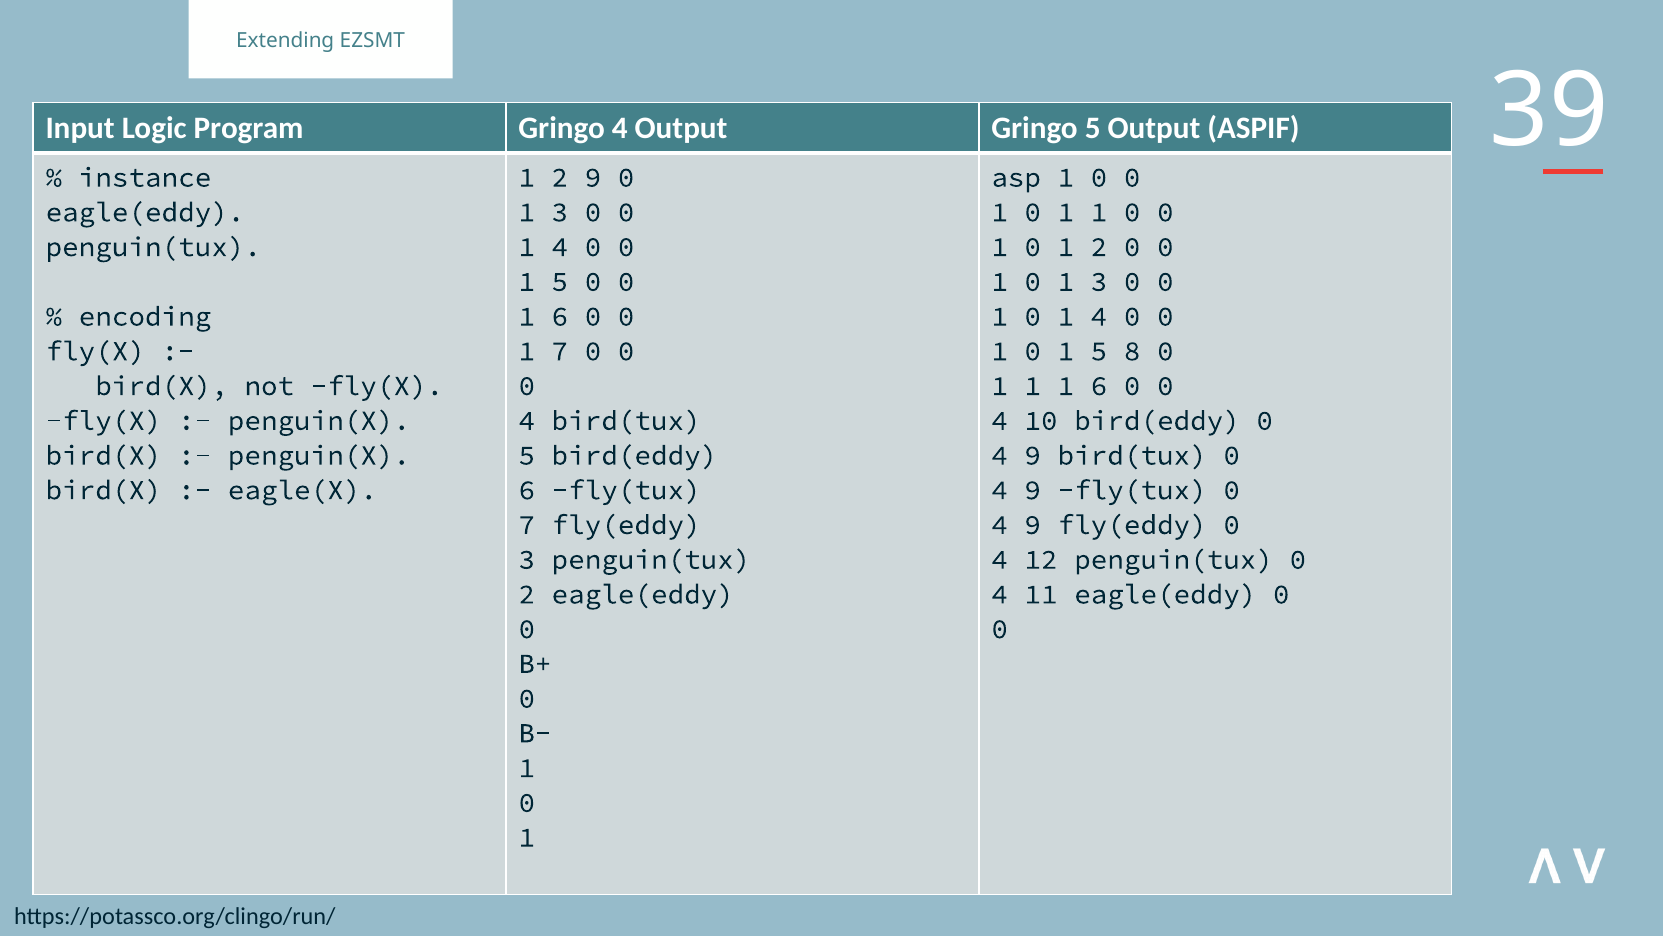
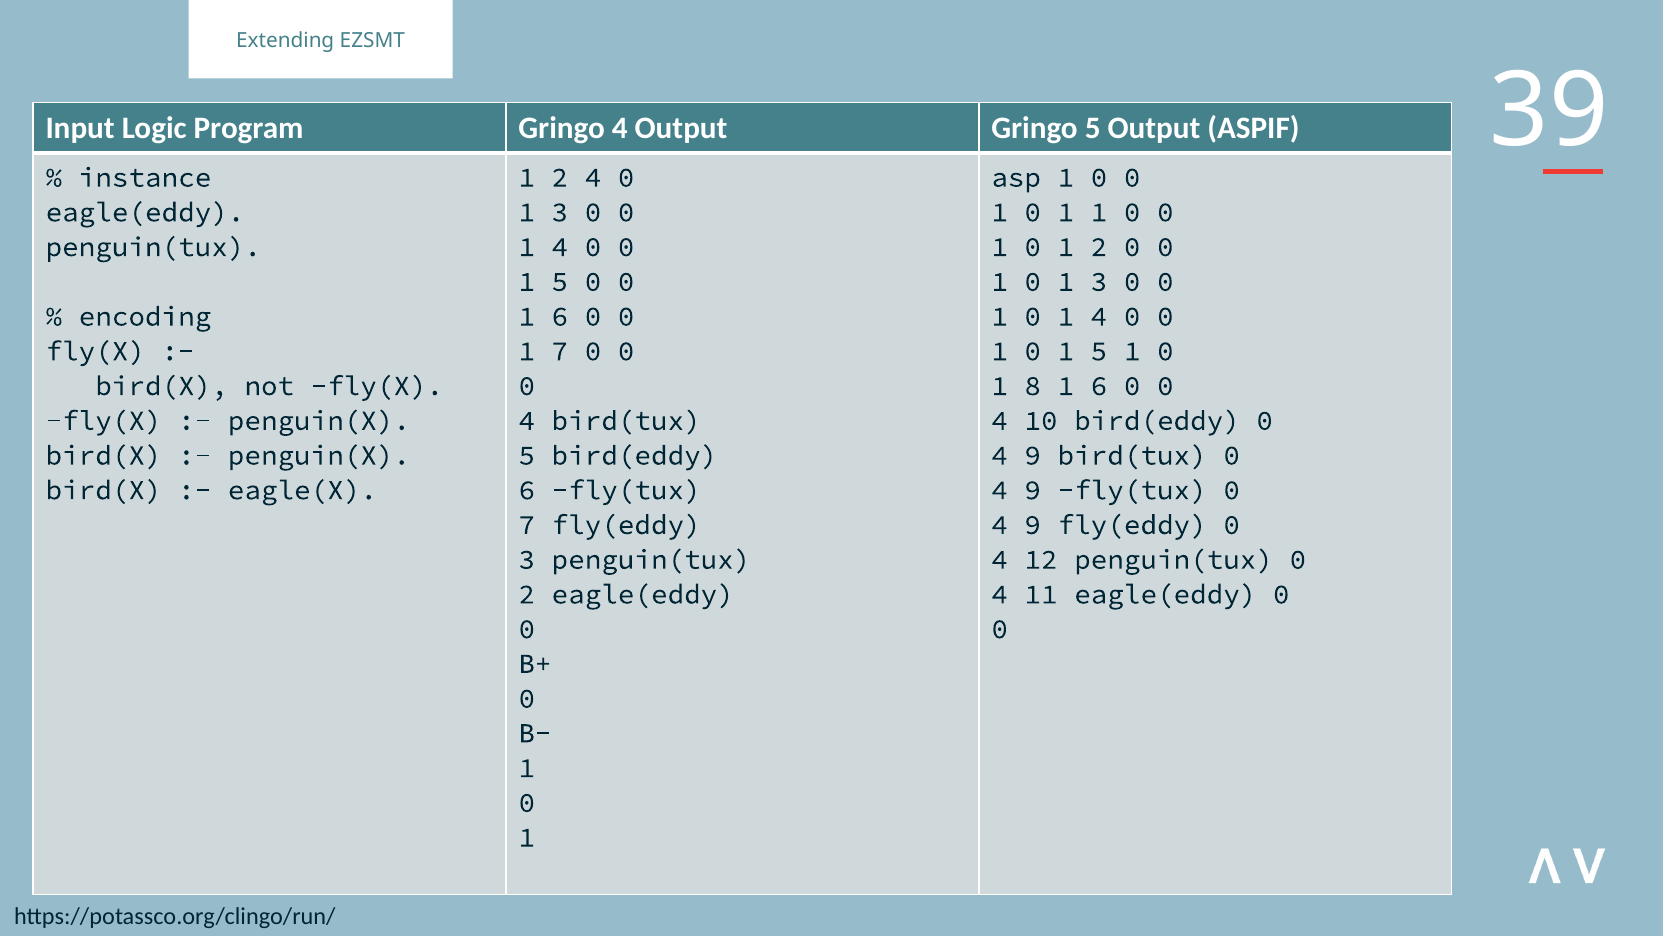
2 9: 9 -> 4
5 8: 8 -> 1
1 at (1033, 386): 1 -> 8
